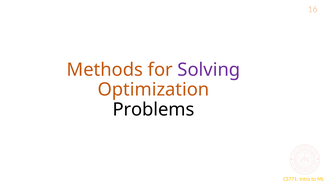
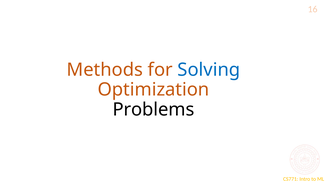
Solving colour: purple -> blue
